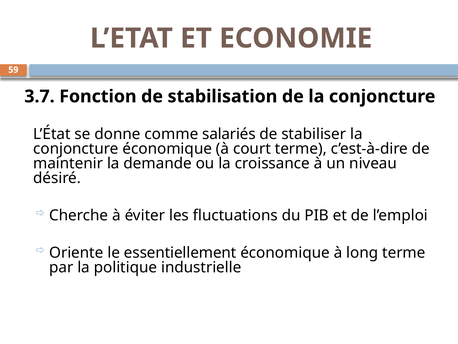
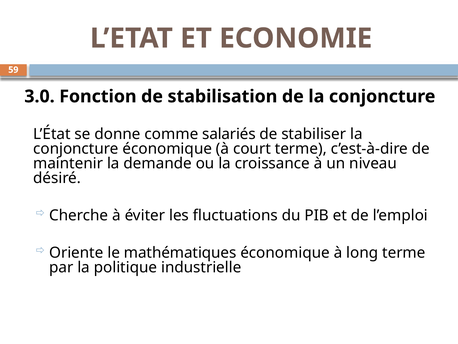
3.7: 3.7 -> 3.0
essentiellement: essentiellement -> mathématiques
